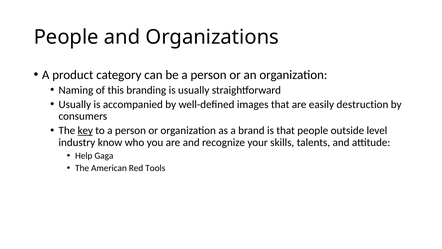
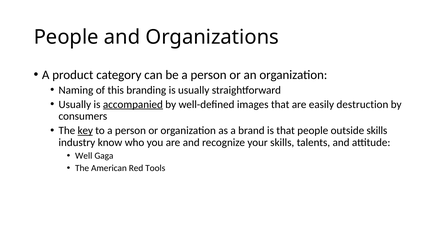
accompanied underline: none -> present
outside level: level -> skills
Help: Help -> Well
